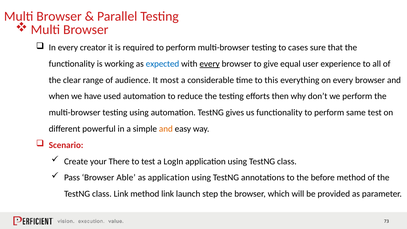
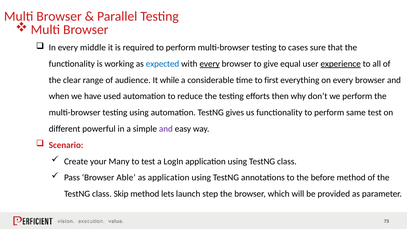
creator: creator -> middle
experience underline: none -> present
most: most -> while
this: this -> first
and at (166, 129) colour: orange -> purple
There: There -> Many
class Link: Link -> Skip
method link: link -> lets
